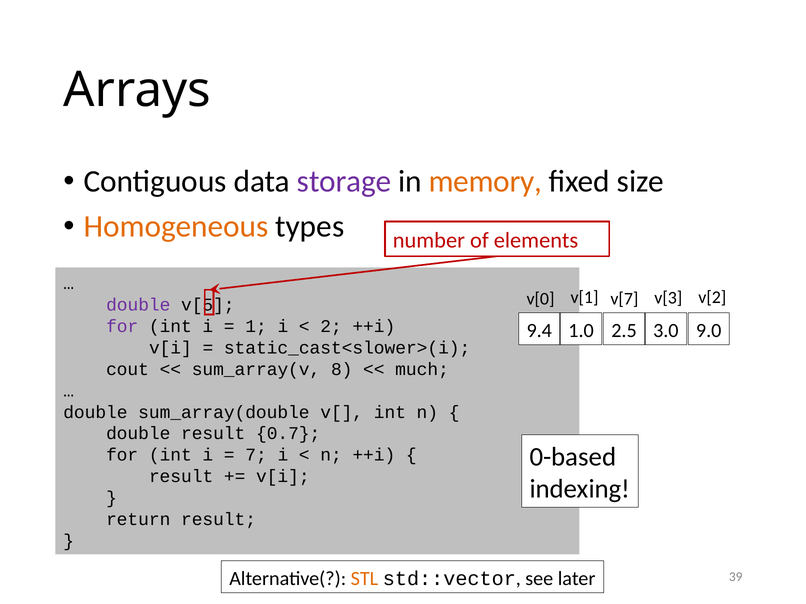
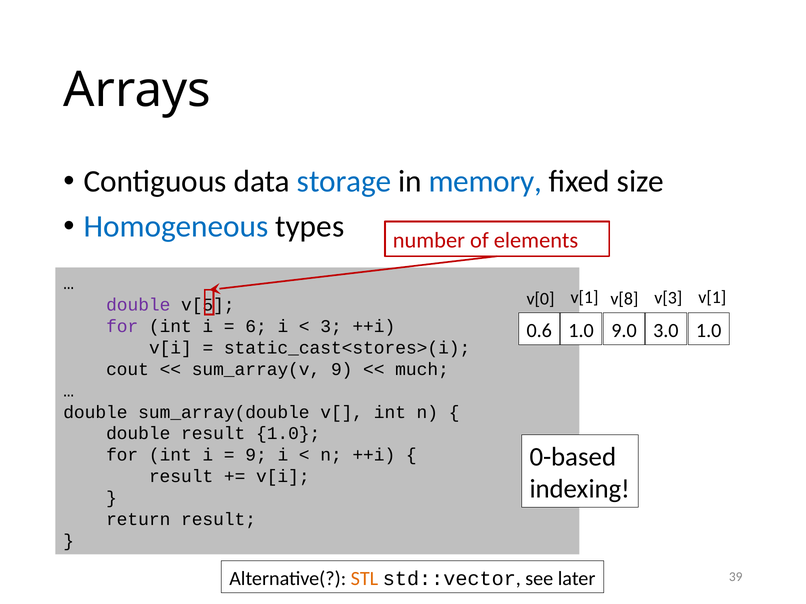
storage colour: purple -> blue
memory colour: orange -> blue
Homogeneous colour: orange -> blue
v[7: v[7 -> v[8
v[3 v[2: v[2 -> v[1
1: 1 -> 6
2: 2 -> 3
9.4: 9.4 -> 0.6
2.5: 2.5 -> 9.0
3.0 9.0: 9.0 -> 1.0
static_cast<slower>(i: static_cast<slower>(i -> static_cast<stores>(i
sum_array(v 8: 8 -> 9
result 0.7: 0.7 -> 1.0
7 at (256, 455): 7 -> 9
